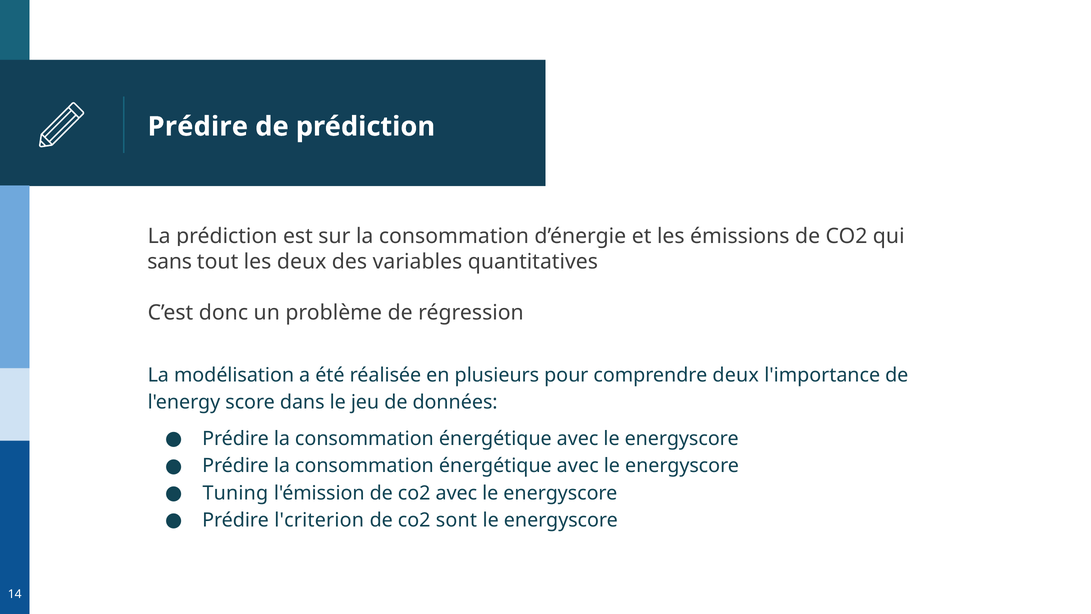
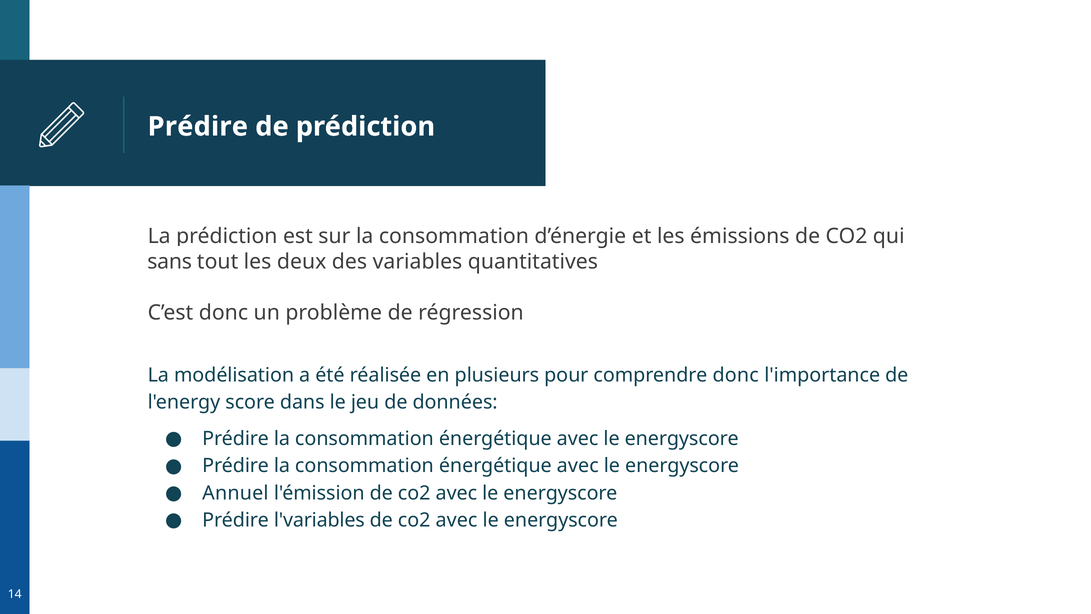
comprendre deux: deux -> donc
Tuning: Tuning -> Annuel
l'criterion: l'criterion -> l'variables
sont at (456, 520): sont -> avec
